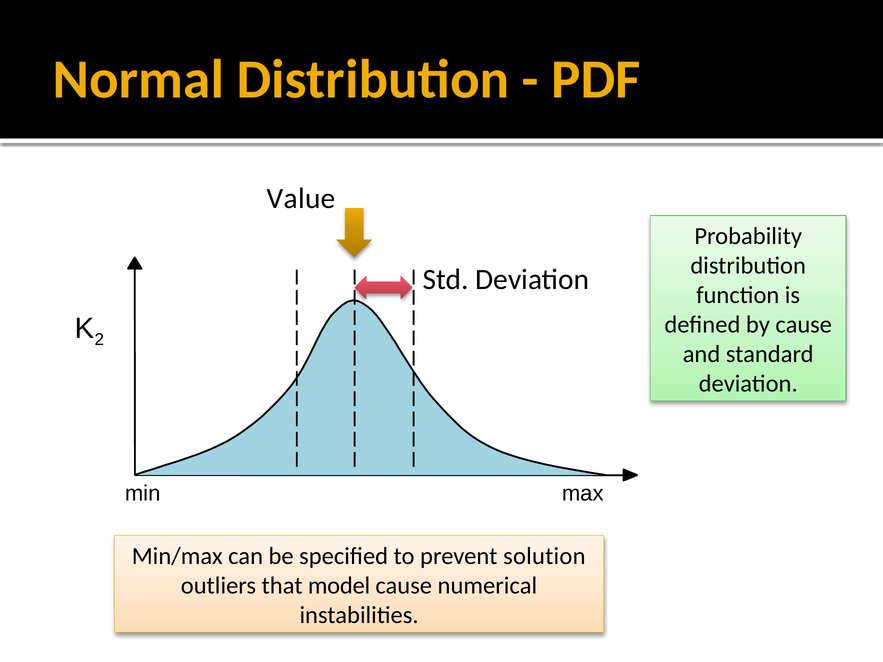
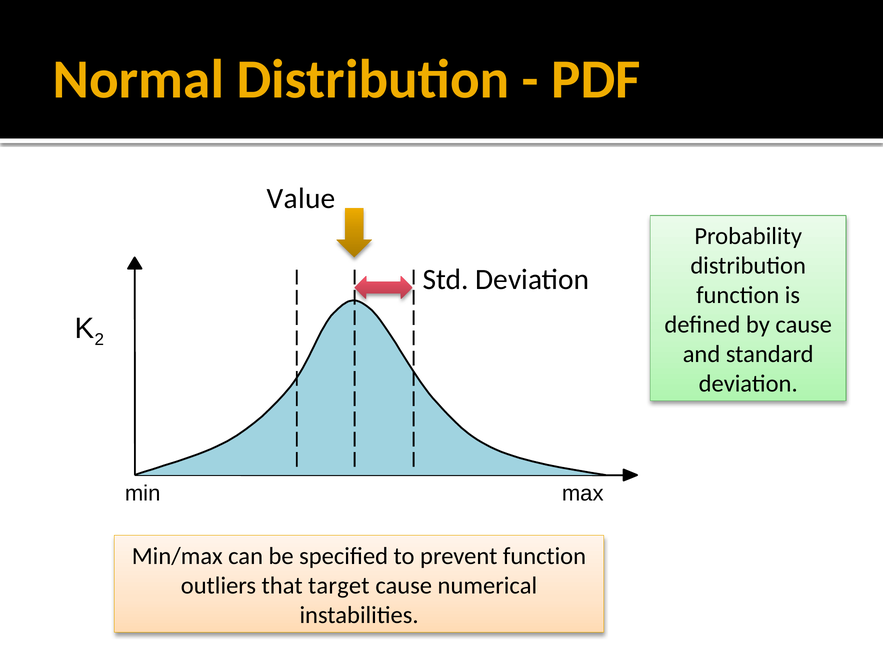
prevent solution: solution -> function
model: model -> target
